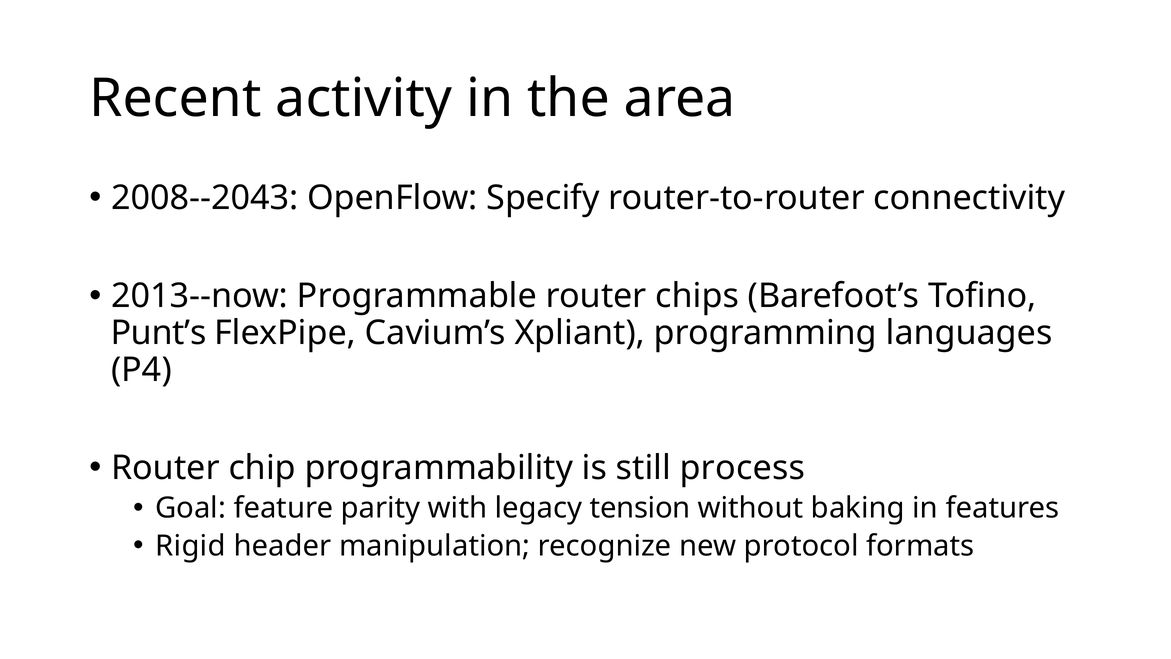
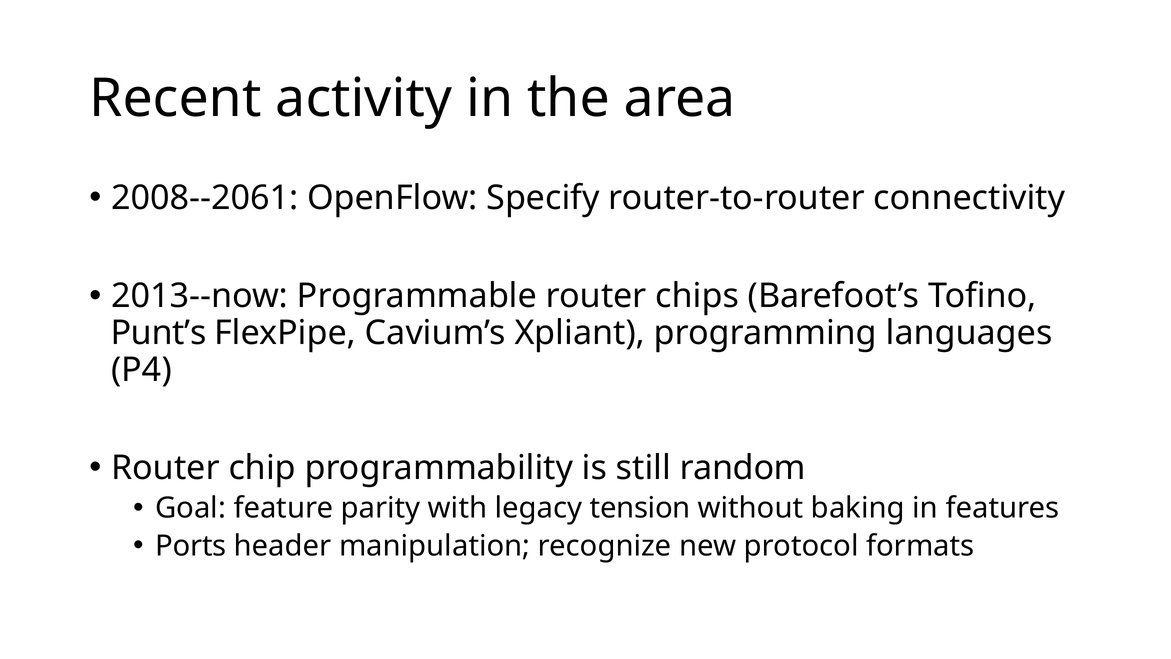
2008--2043: 2008--2043 -> 2008--2061
process: process -> random
Rigid: Rigid -> Ports
